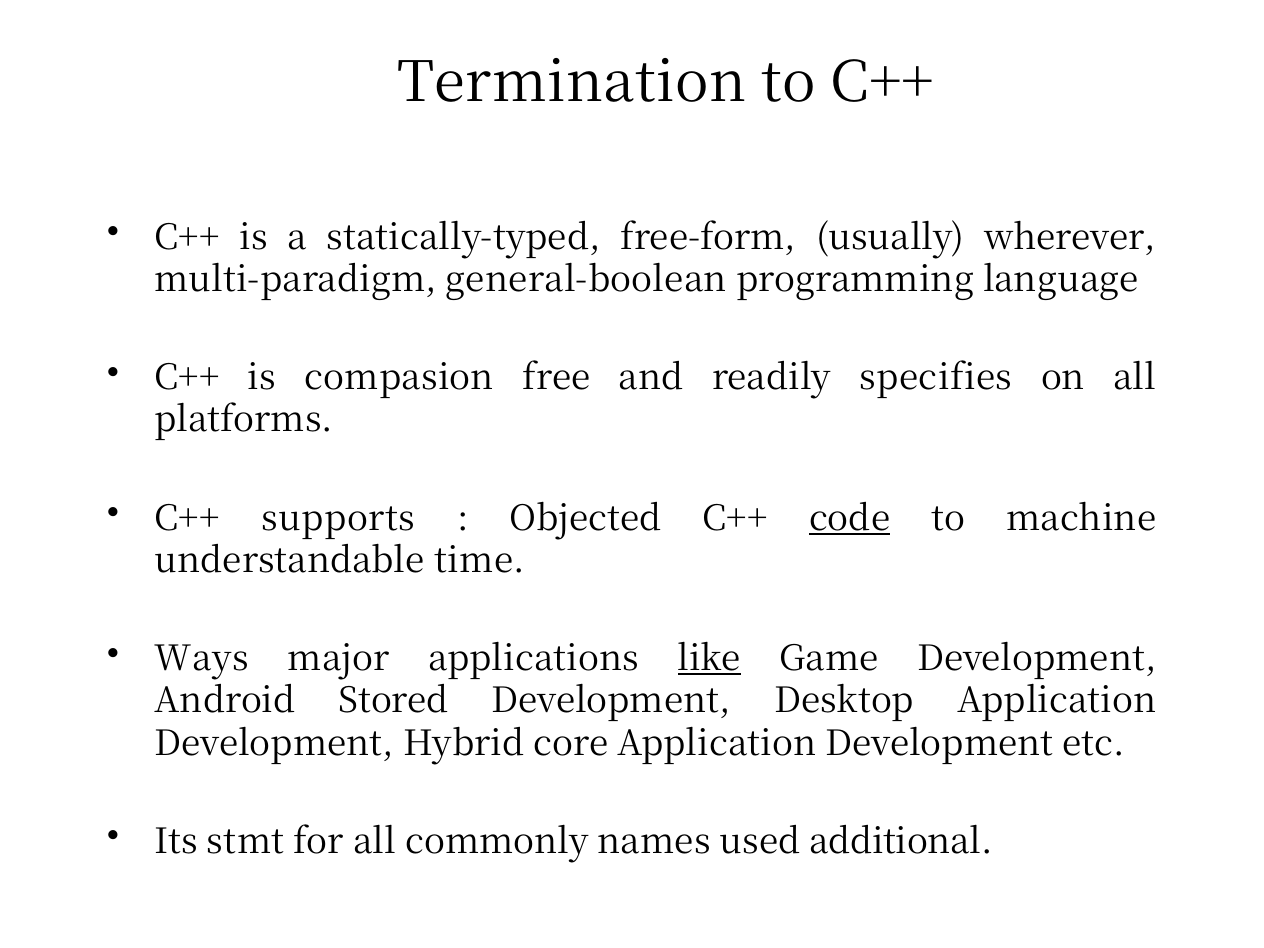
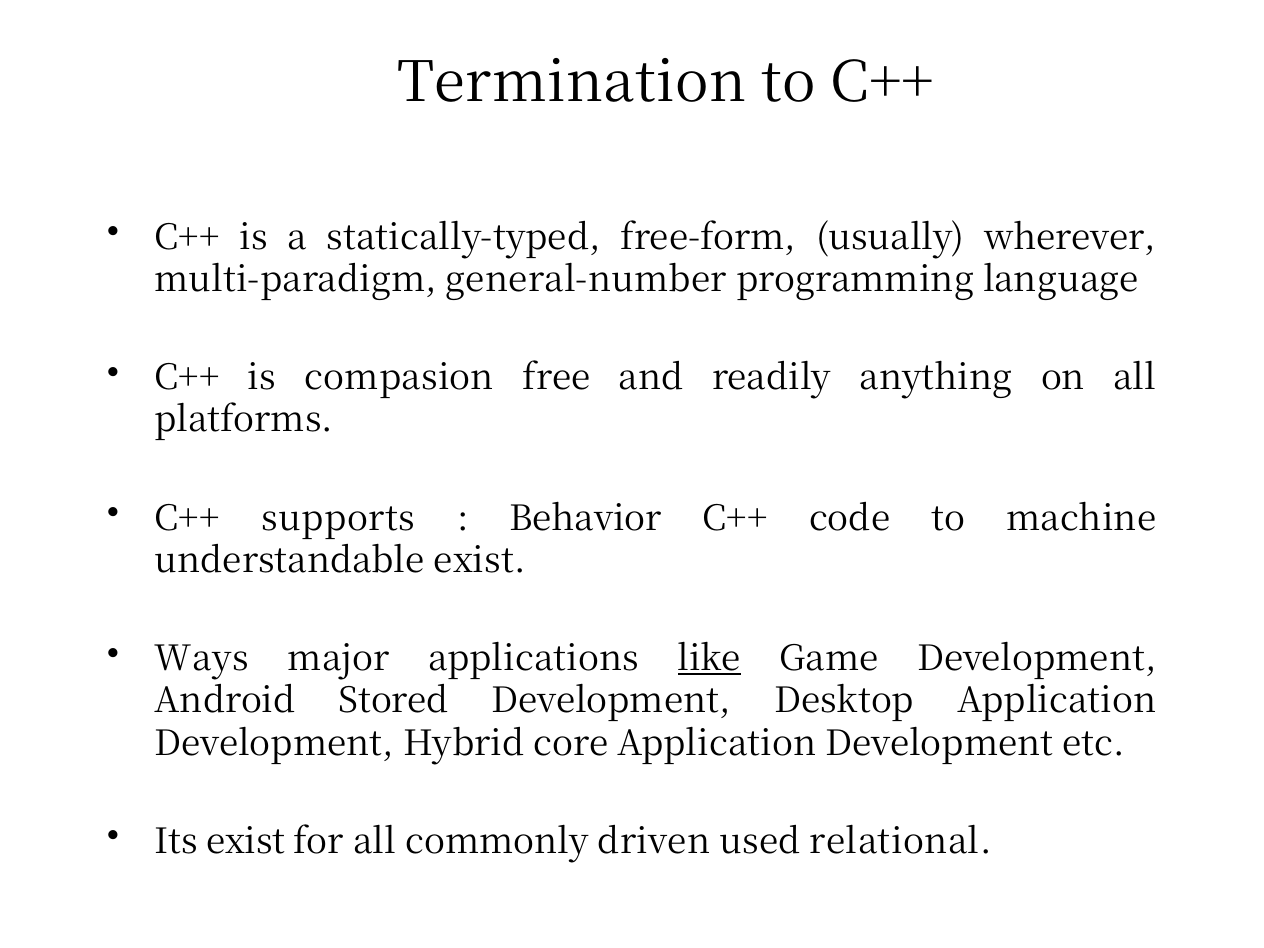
general-boolean: general-boolean -> general-number
specifies: specifies -> anything
Objected: Objected -> Behavior
code underline: present -> none
understandable time: time -> exist
Its stmt: stmt -> exist
names: names -> driven
additional: additional -> relational
